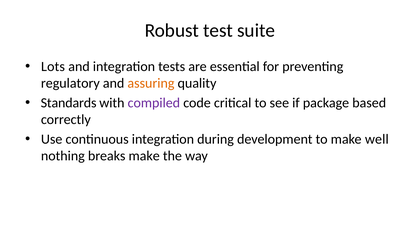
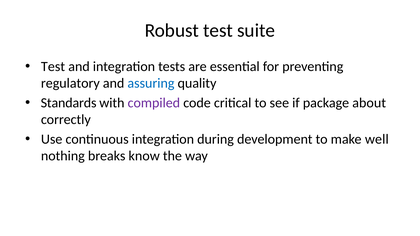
Lots at (53, 67): Lots -> Test
assuring colour: orange -> blue
based: based -> about
breaks make: make -> know
